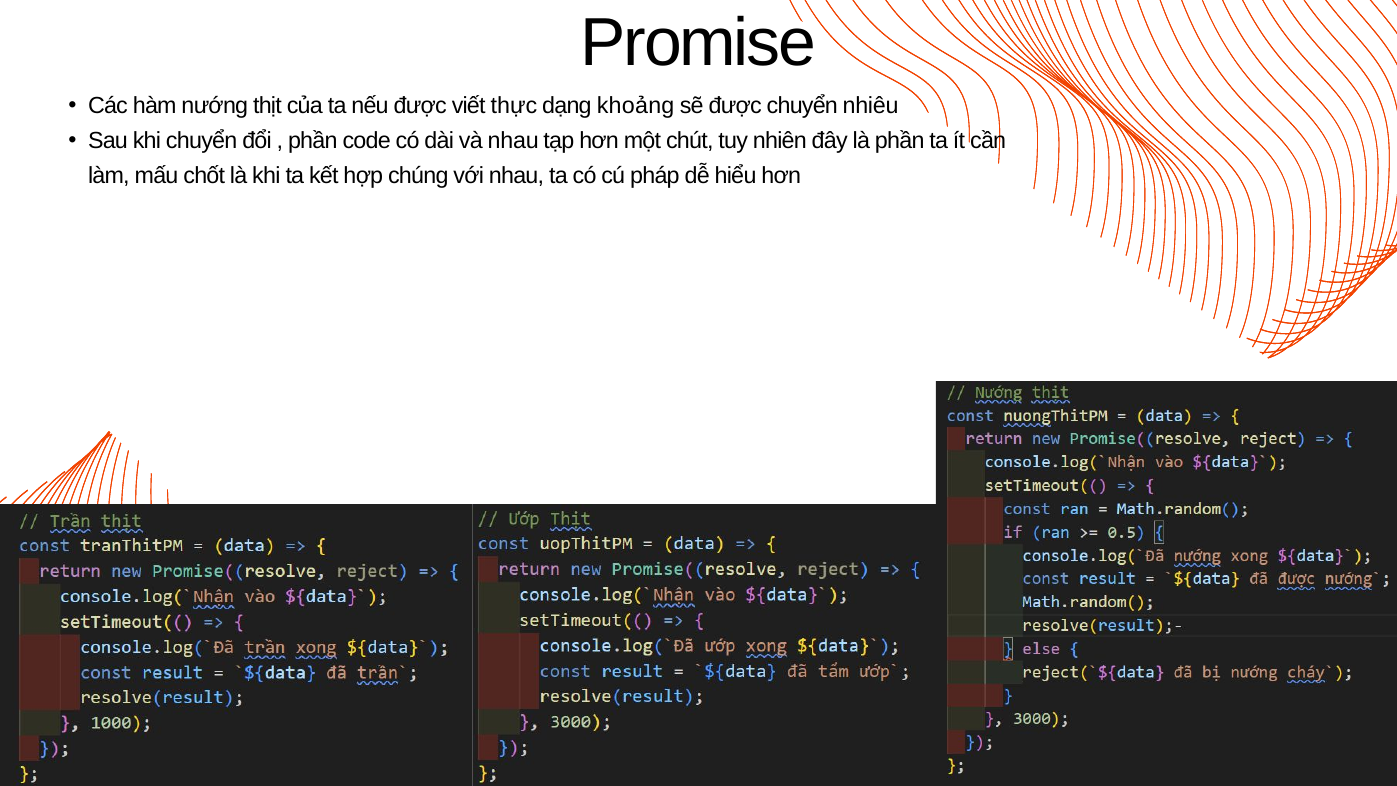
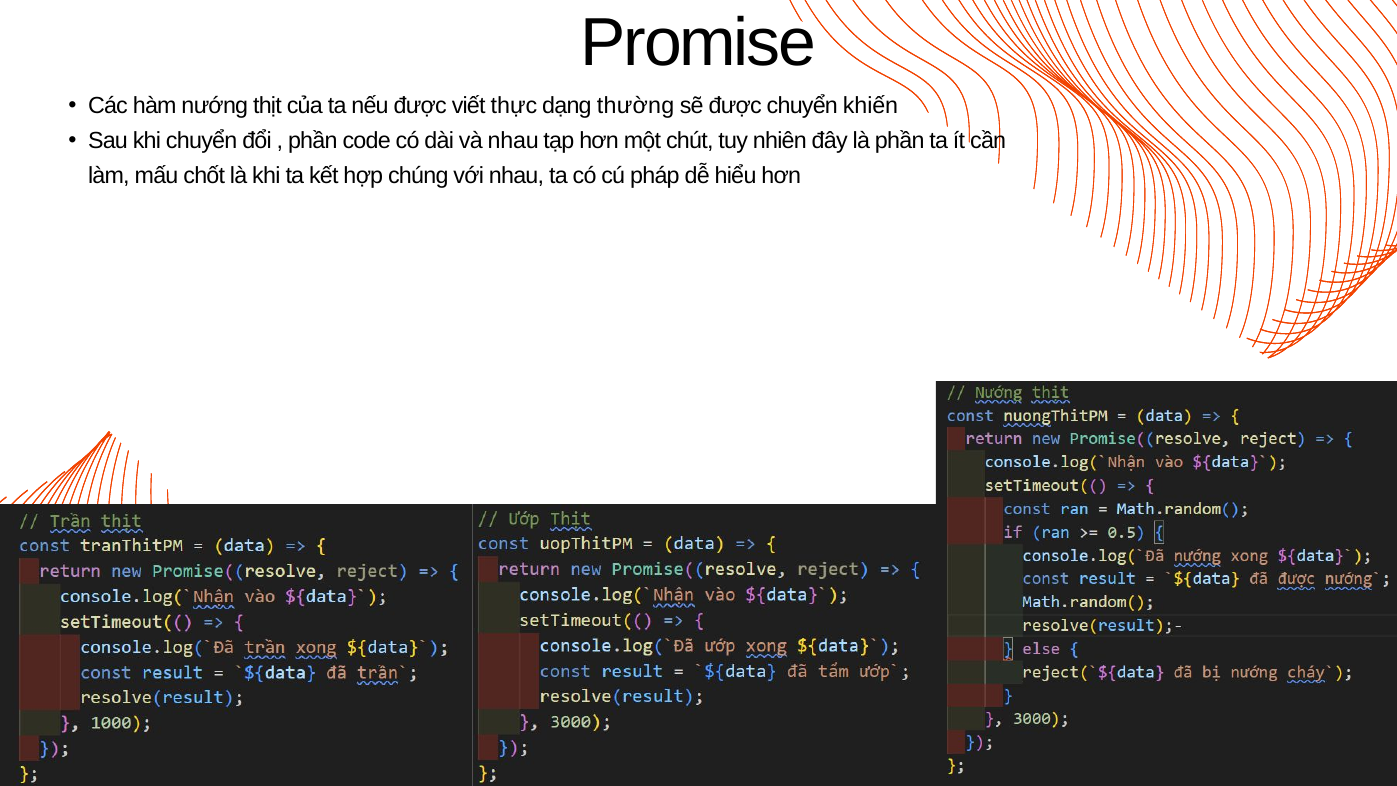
khoảng: khoảng -> thường
nhiêu: nhiêu -> khiến
